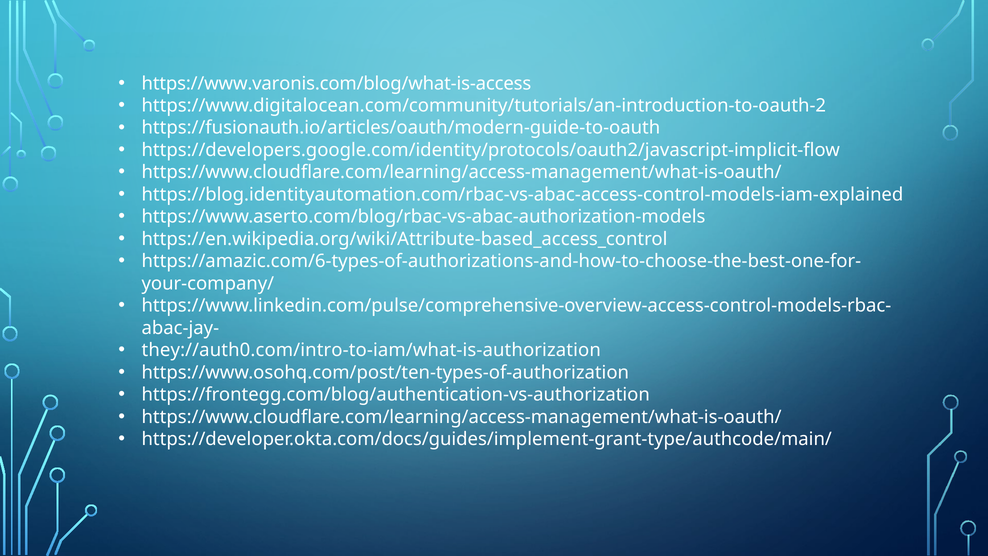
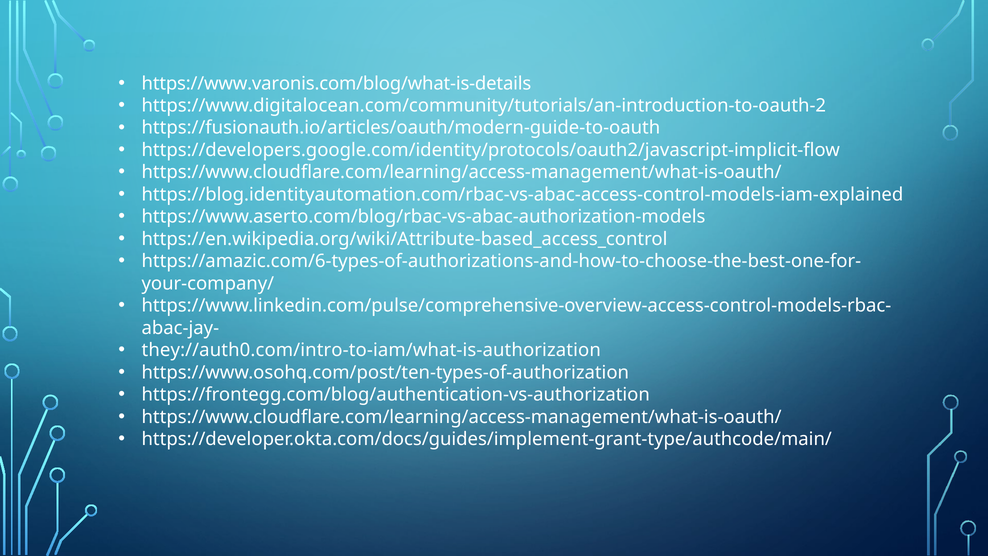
https://www.varonis.com/blog/what-is-access: https://www.varonis.com/blog/what-is-access -> https://www.varonis.com/blog/what-is-details
